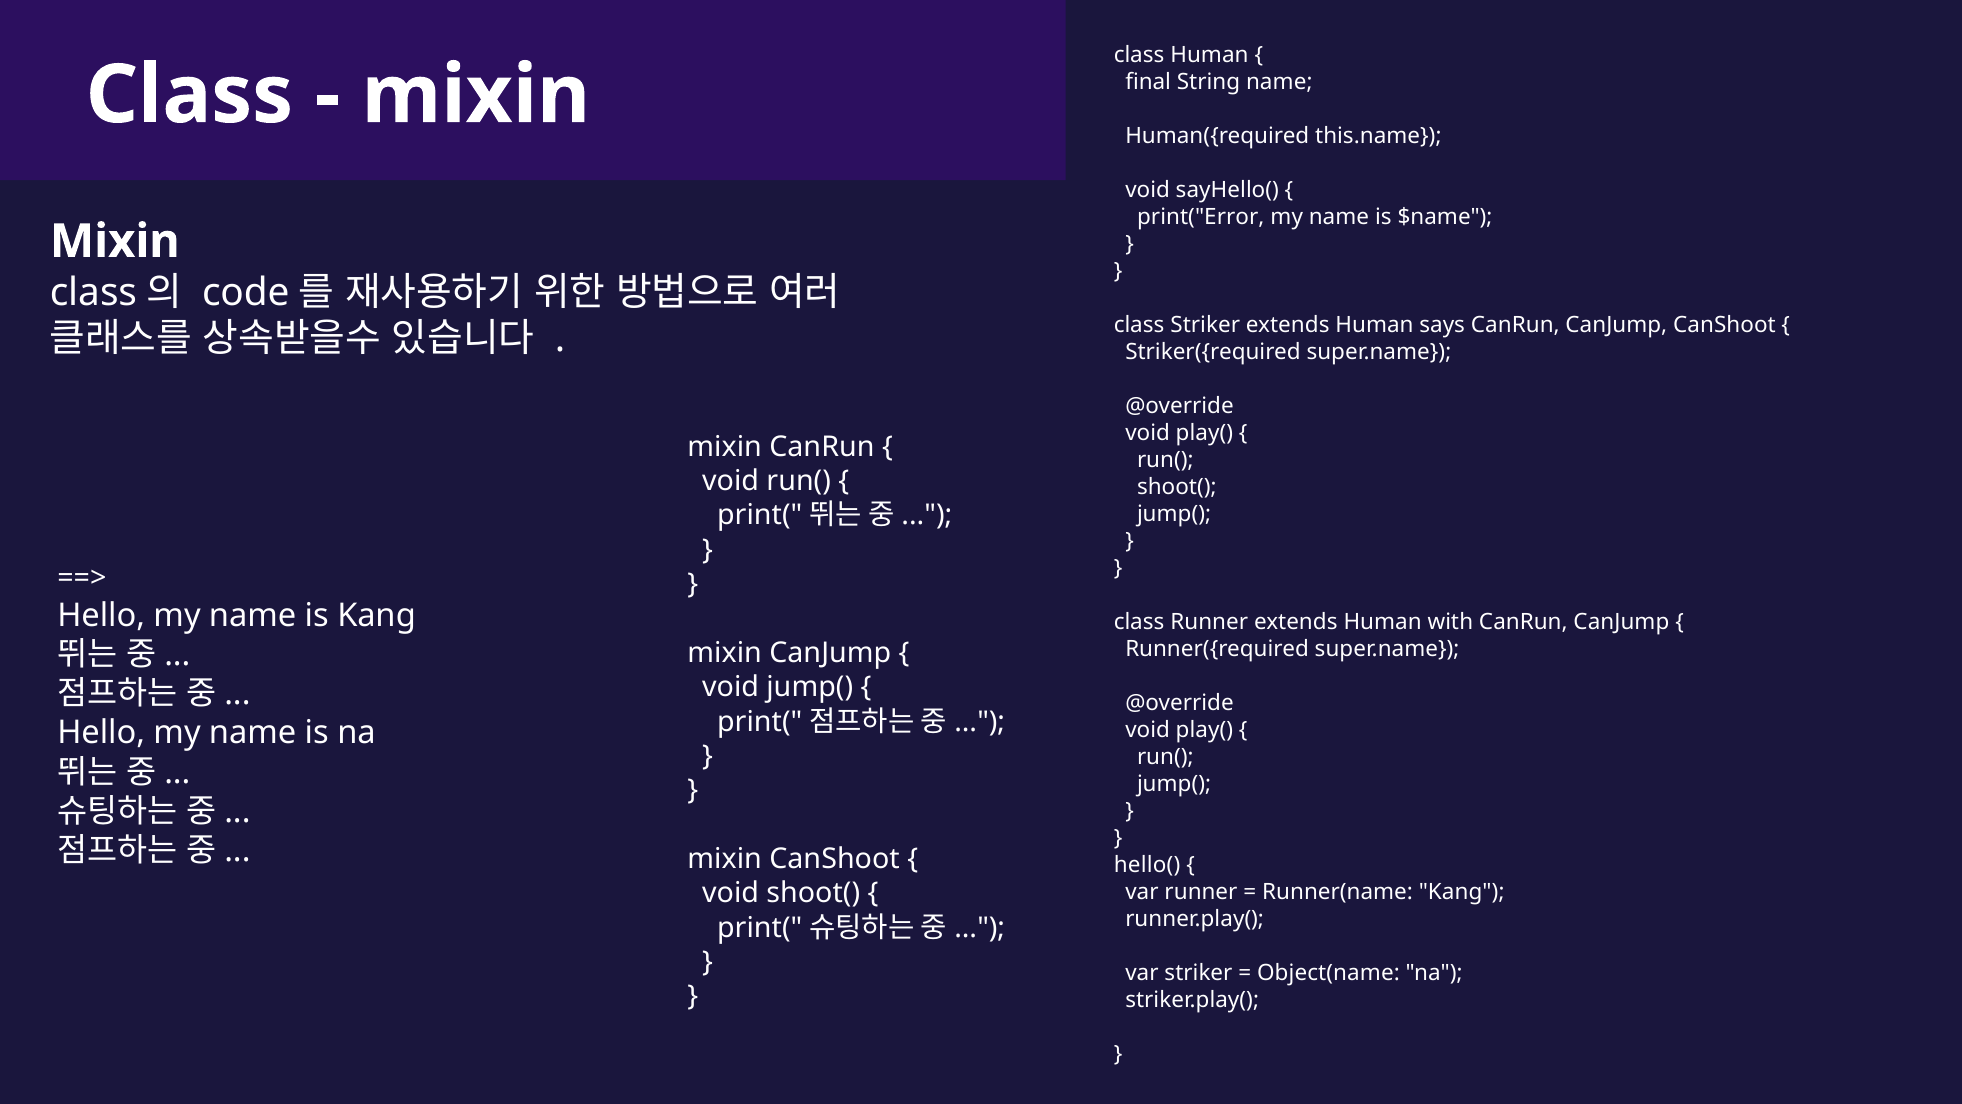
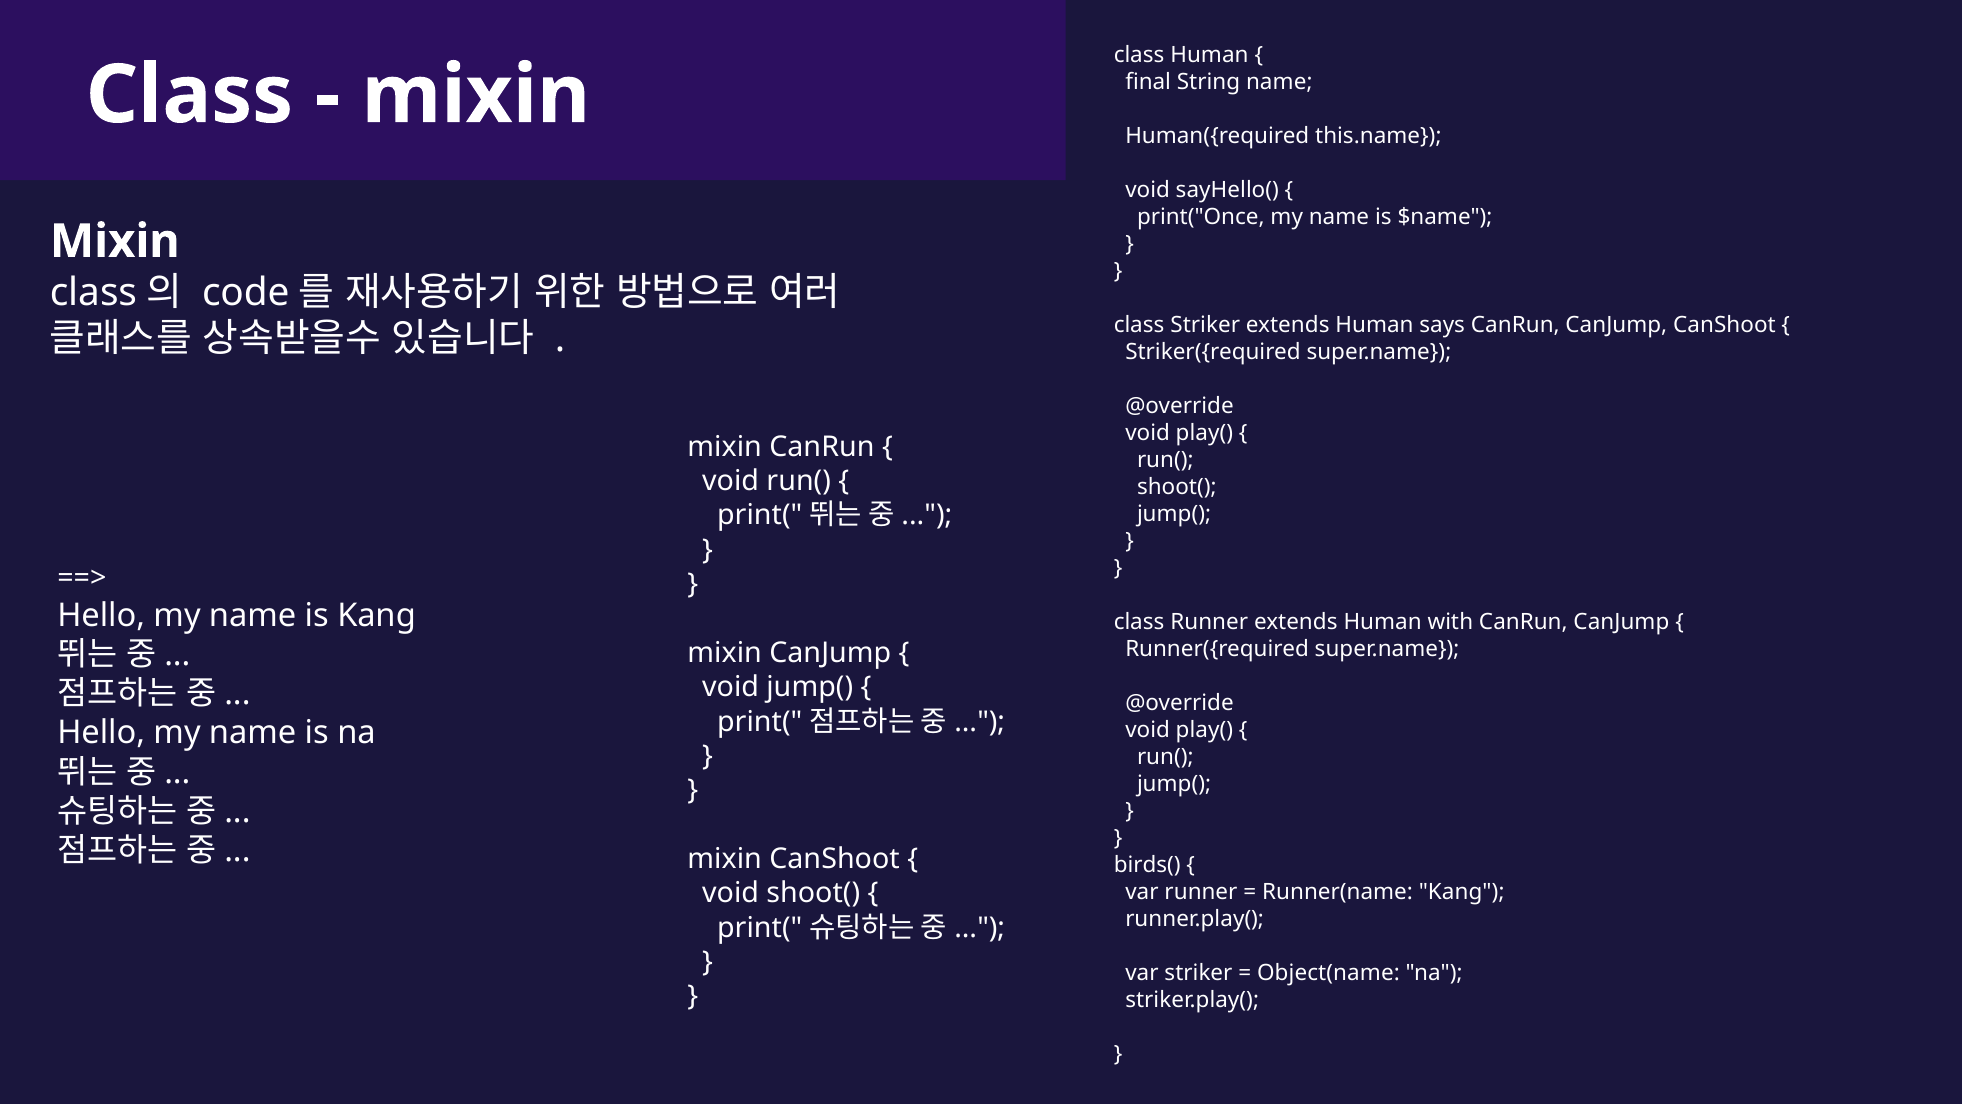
print("Error: print("Error -> print("Once
hello(: hello( -> birds(
